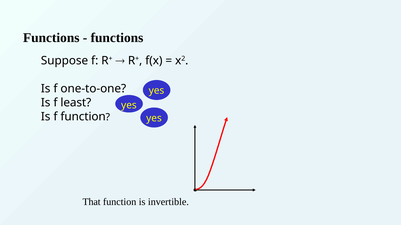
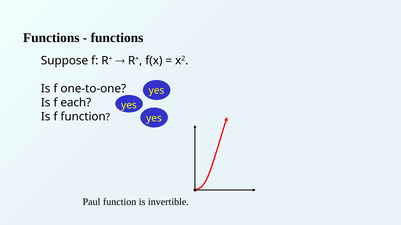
least: least -> each
That: That -> Paul
